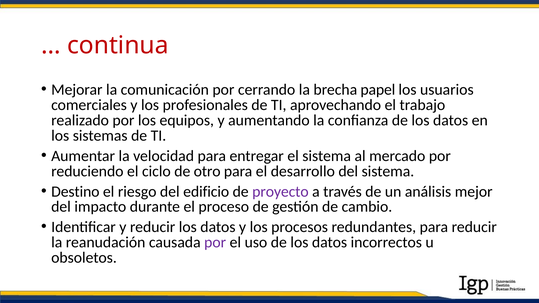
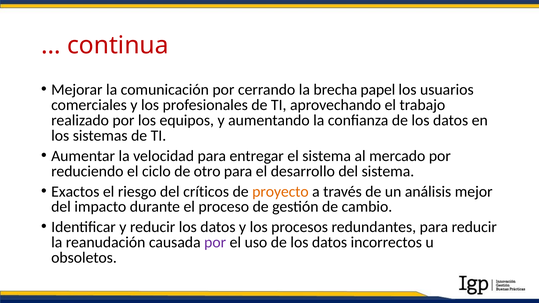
Destino: Destino -> Exactos
edificio: edificio -> críticos
proyecto colour: purple -> orange
